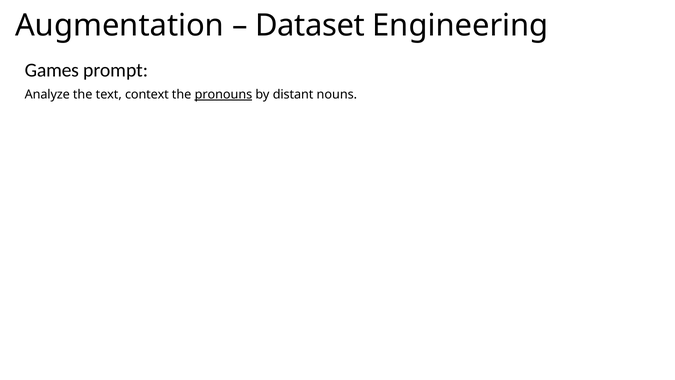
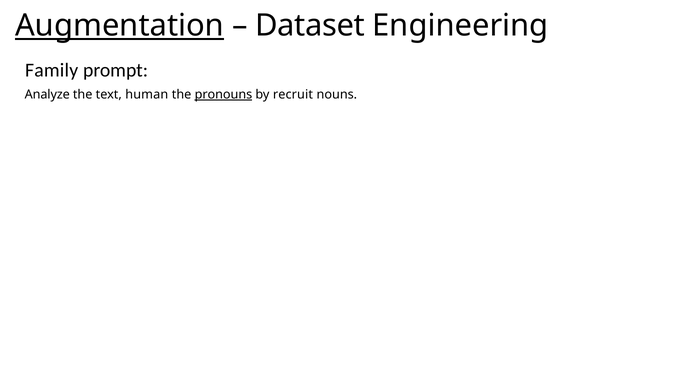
Augmentation underline: none -> present
Games: Games -> Family
context: context -> human
distant: distant -> recruit
